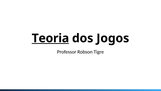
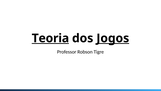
Jogos underline: none -> present
